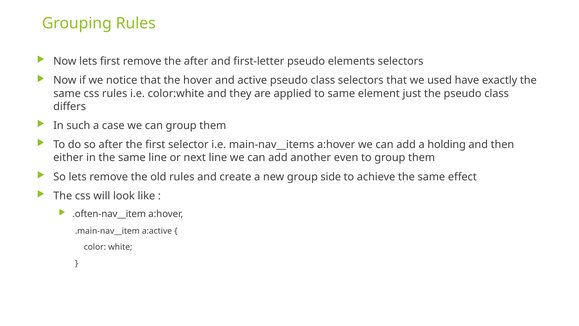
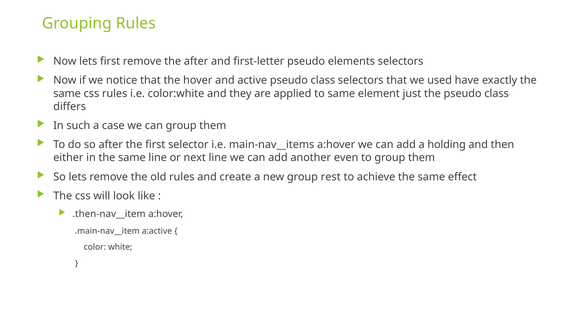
side: side -> rest
.often-nav__item: .often-nav__item -> .then-nav__item
